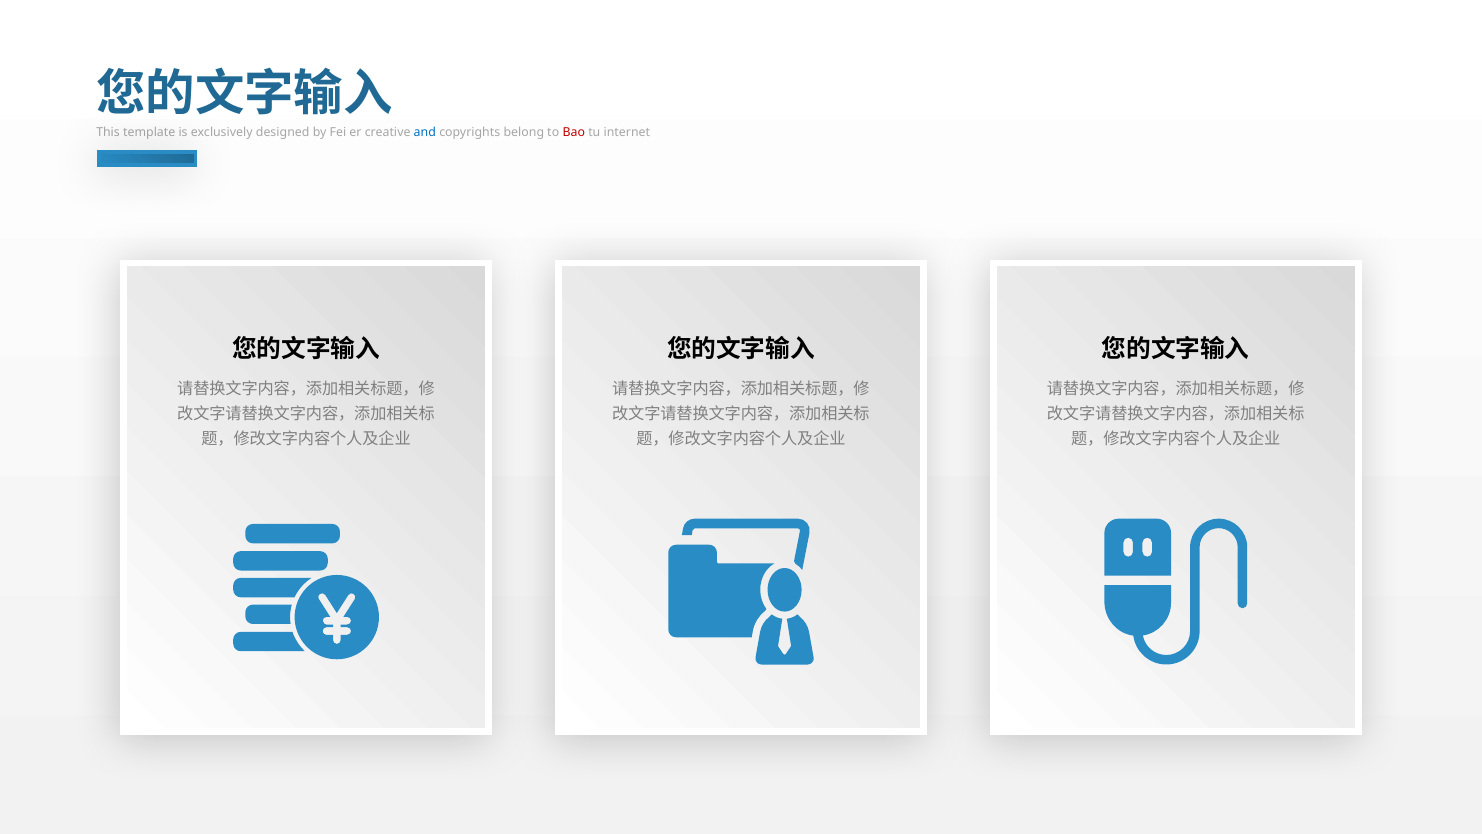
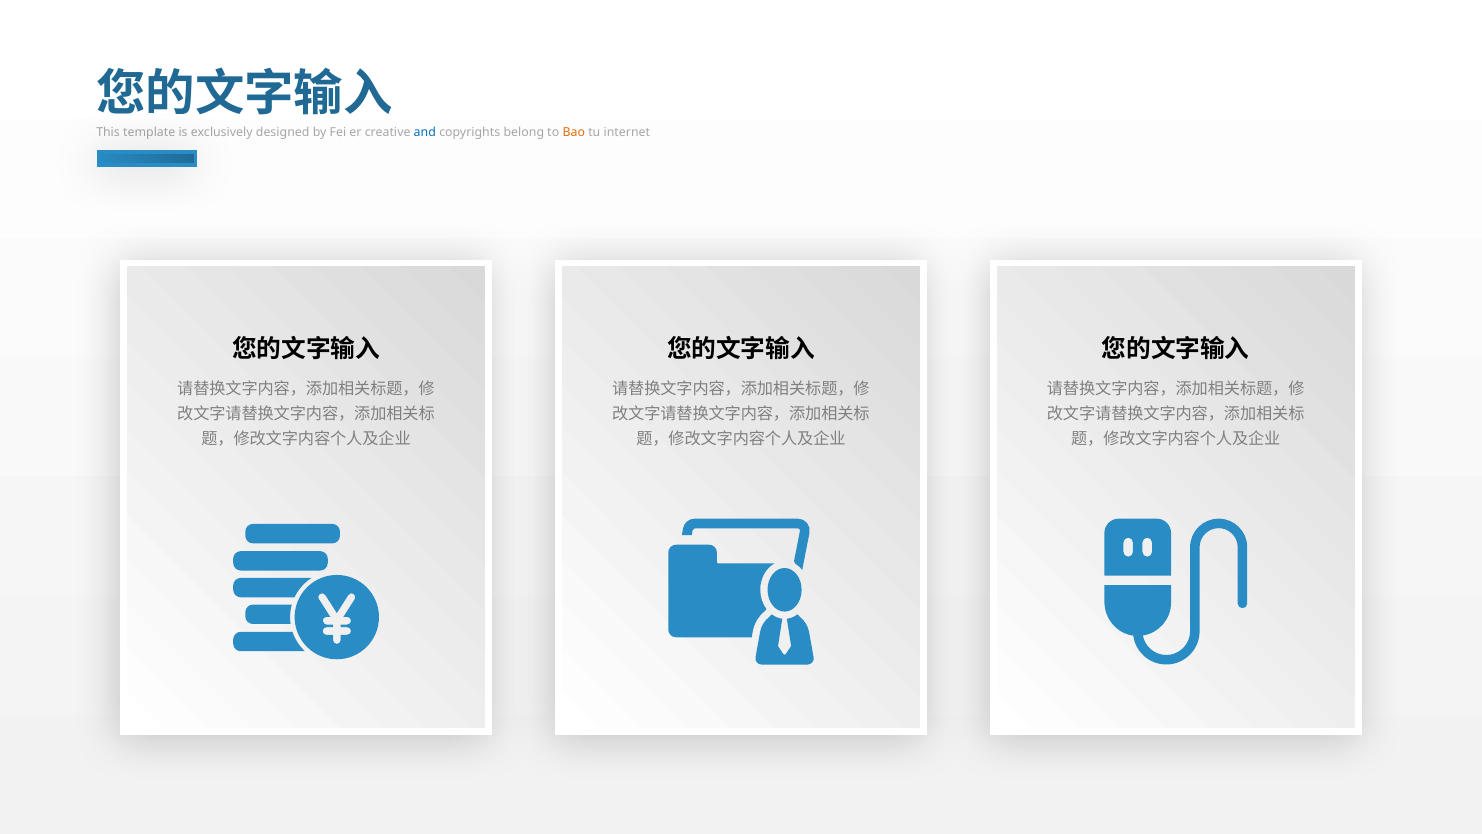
Bao colour: red -> orange
